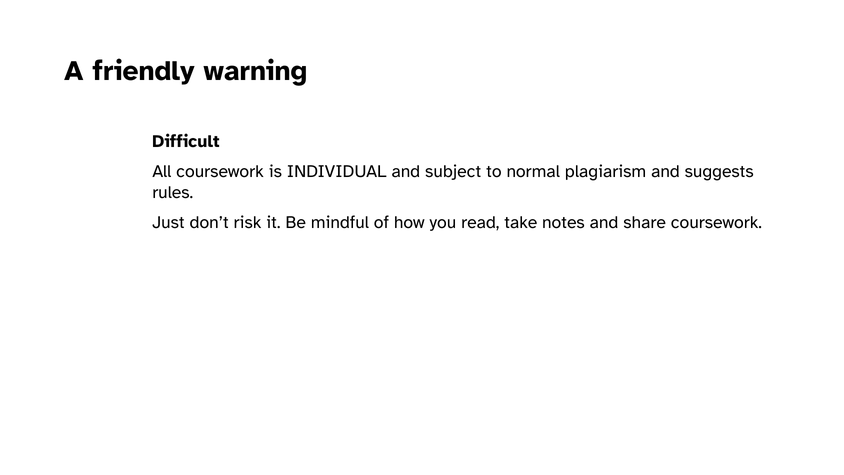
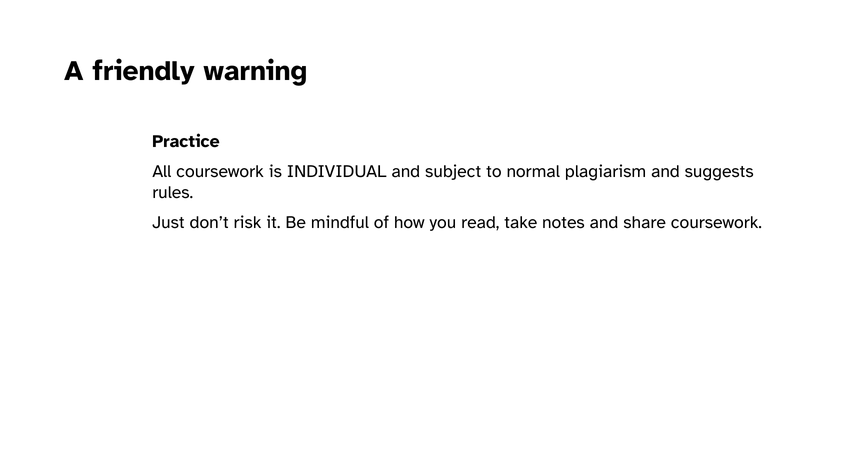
Difficult: Difficult -> Practice
